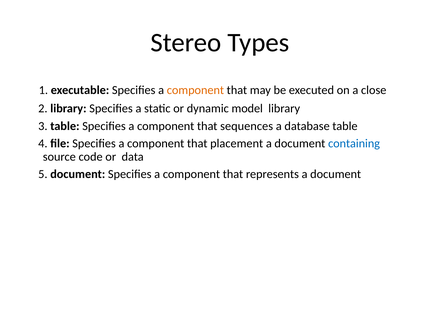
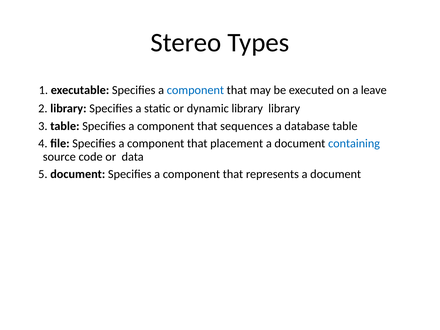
component at (195, 90) colour: orange -> blue
close: close -> leave
dynamic model: model -> library
